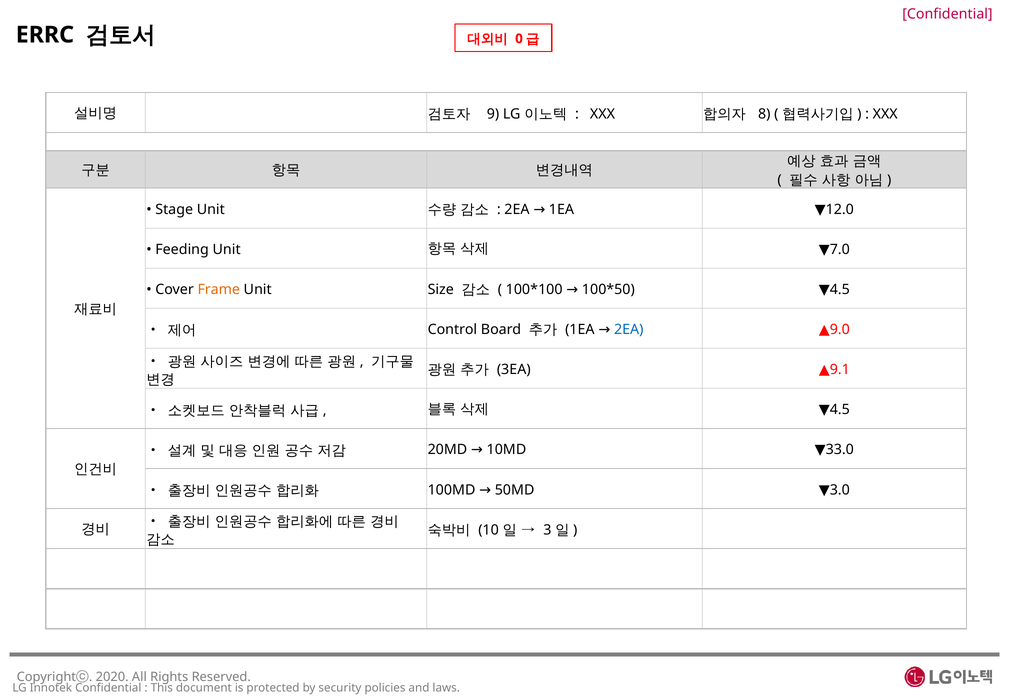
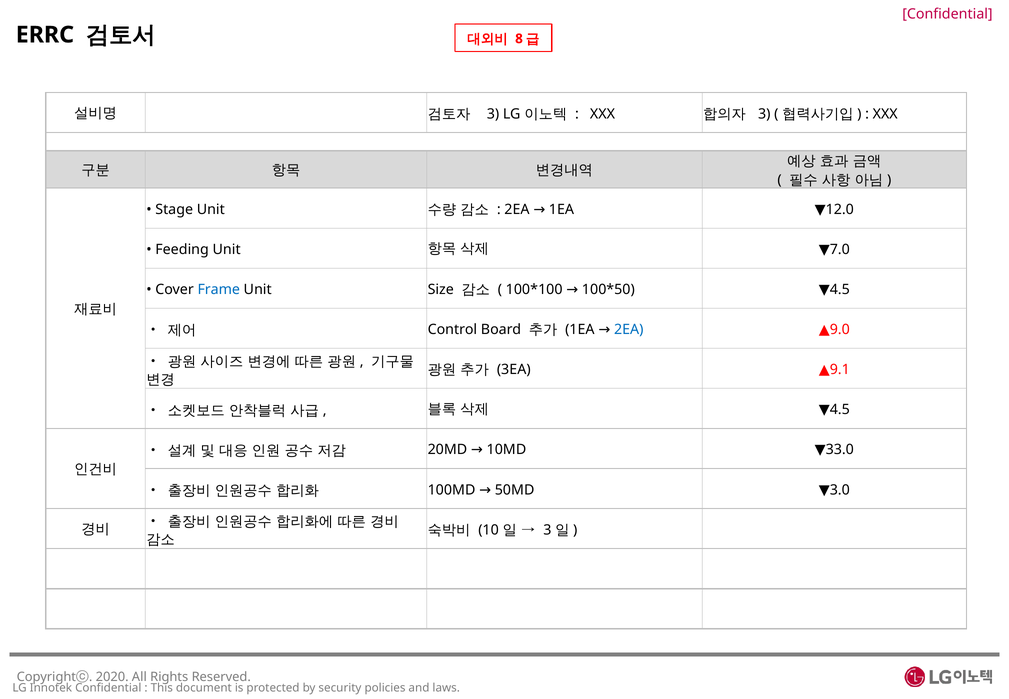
0: 0 -> 8
9 at (493, 114): 9 -> 3
8 at (764, 114): 8 -> 3
Frame colour: orange -> blue
